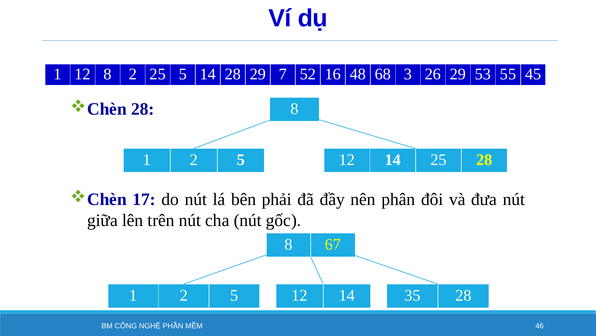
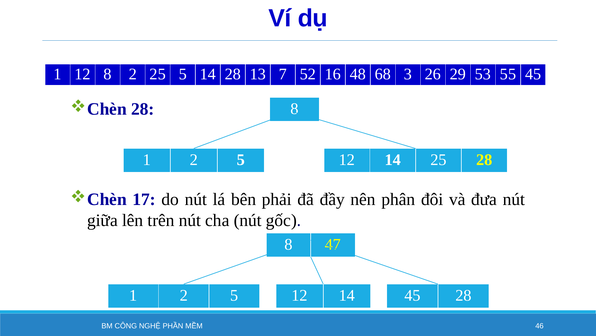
28 29: 29 -> 13
67: 67 -> 47
5 35: 35 -> 45
